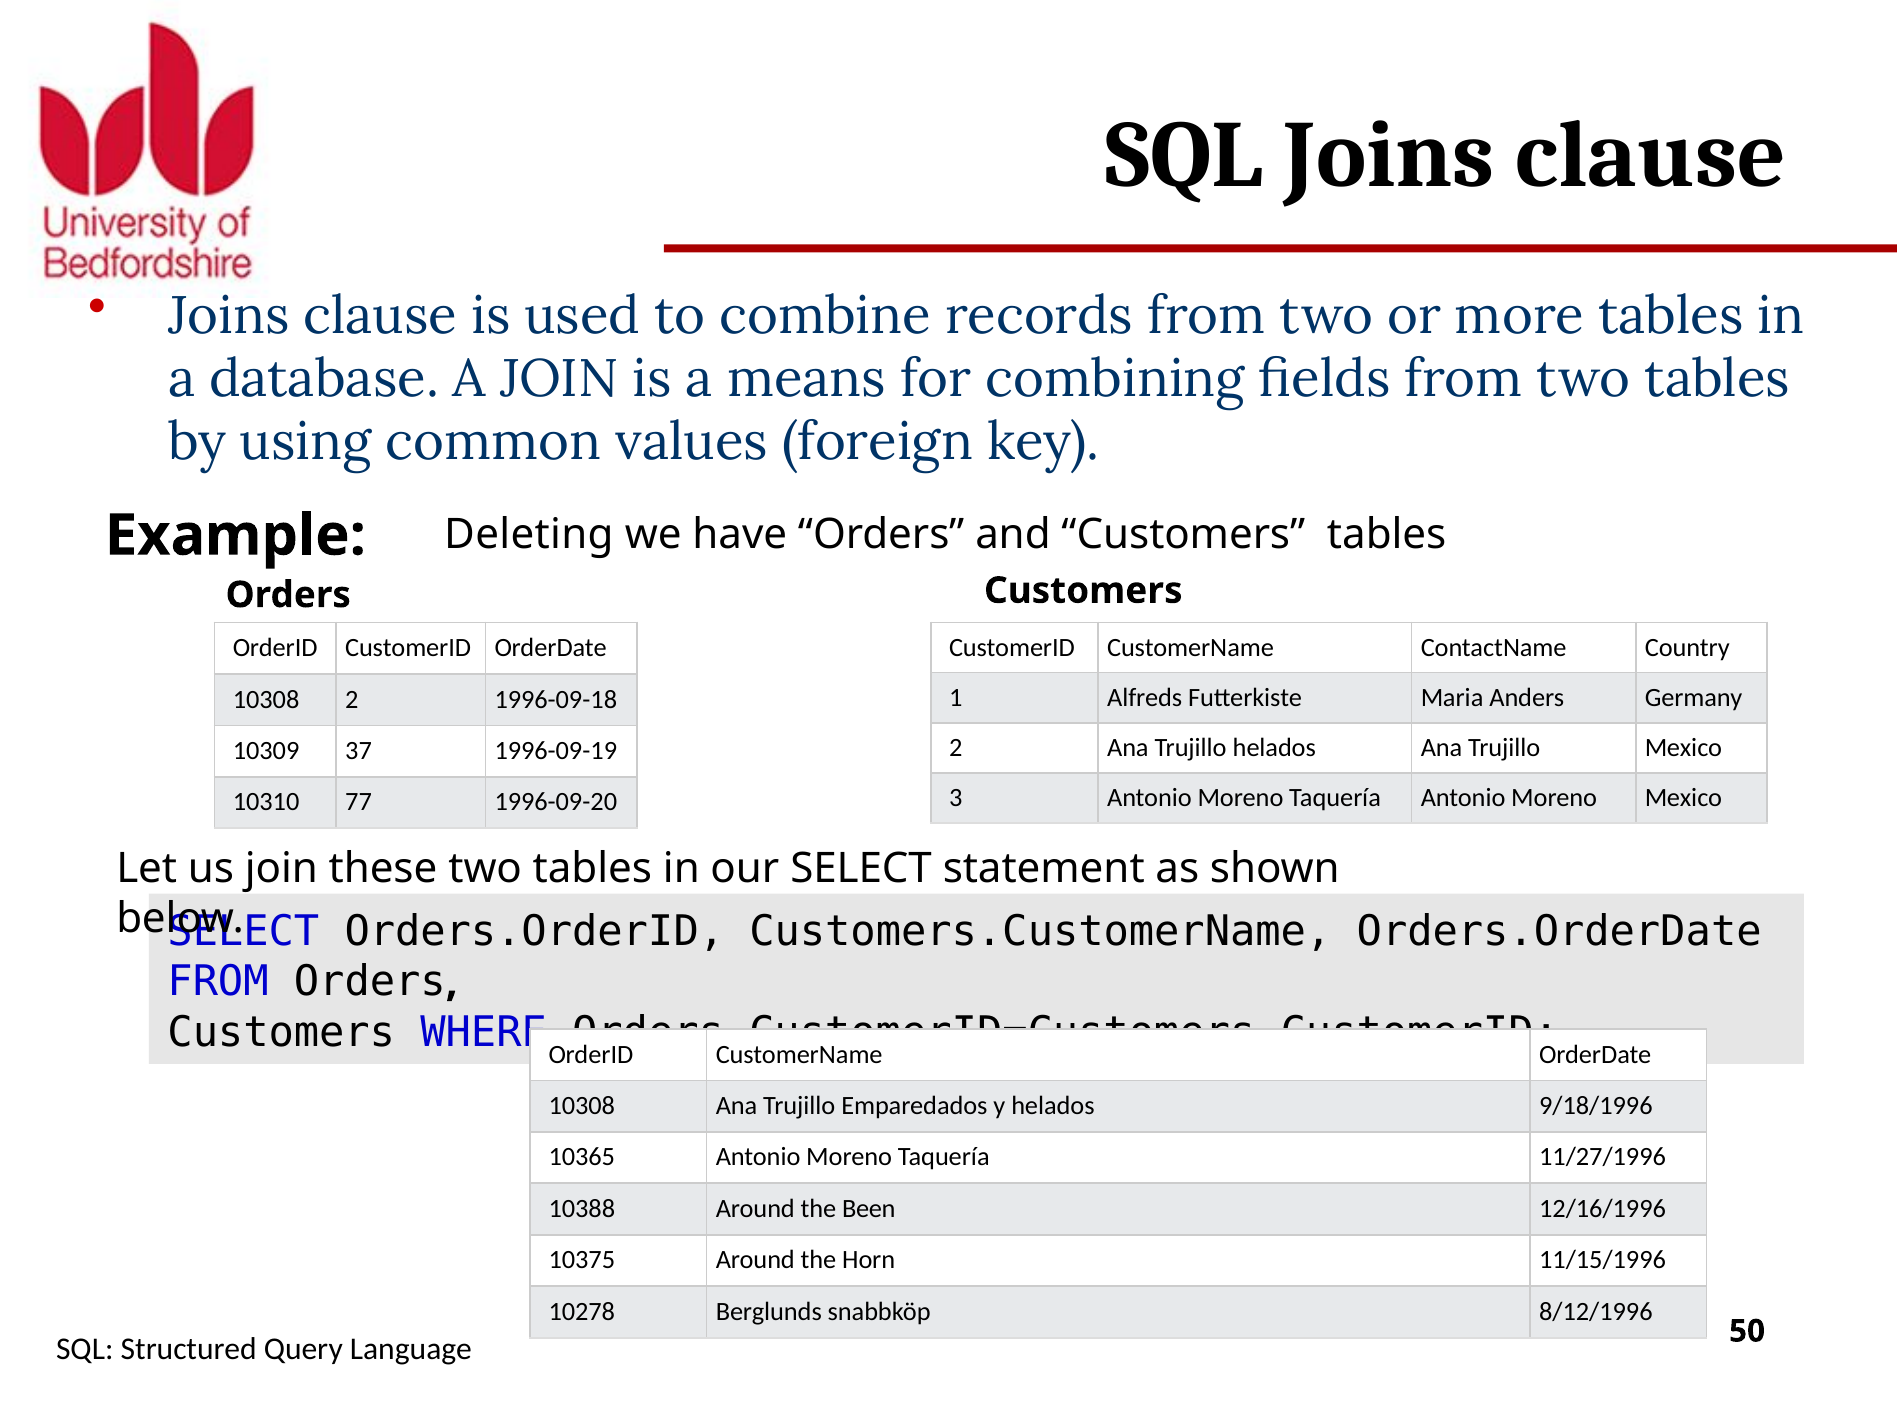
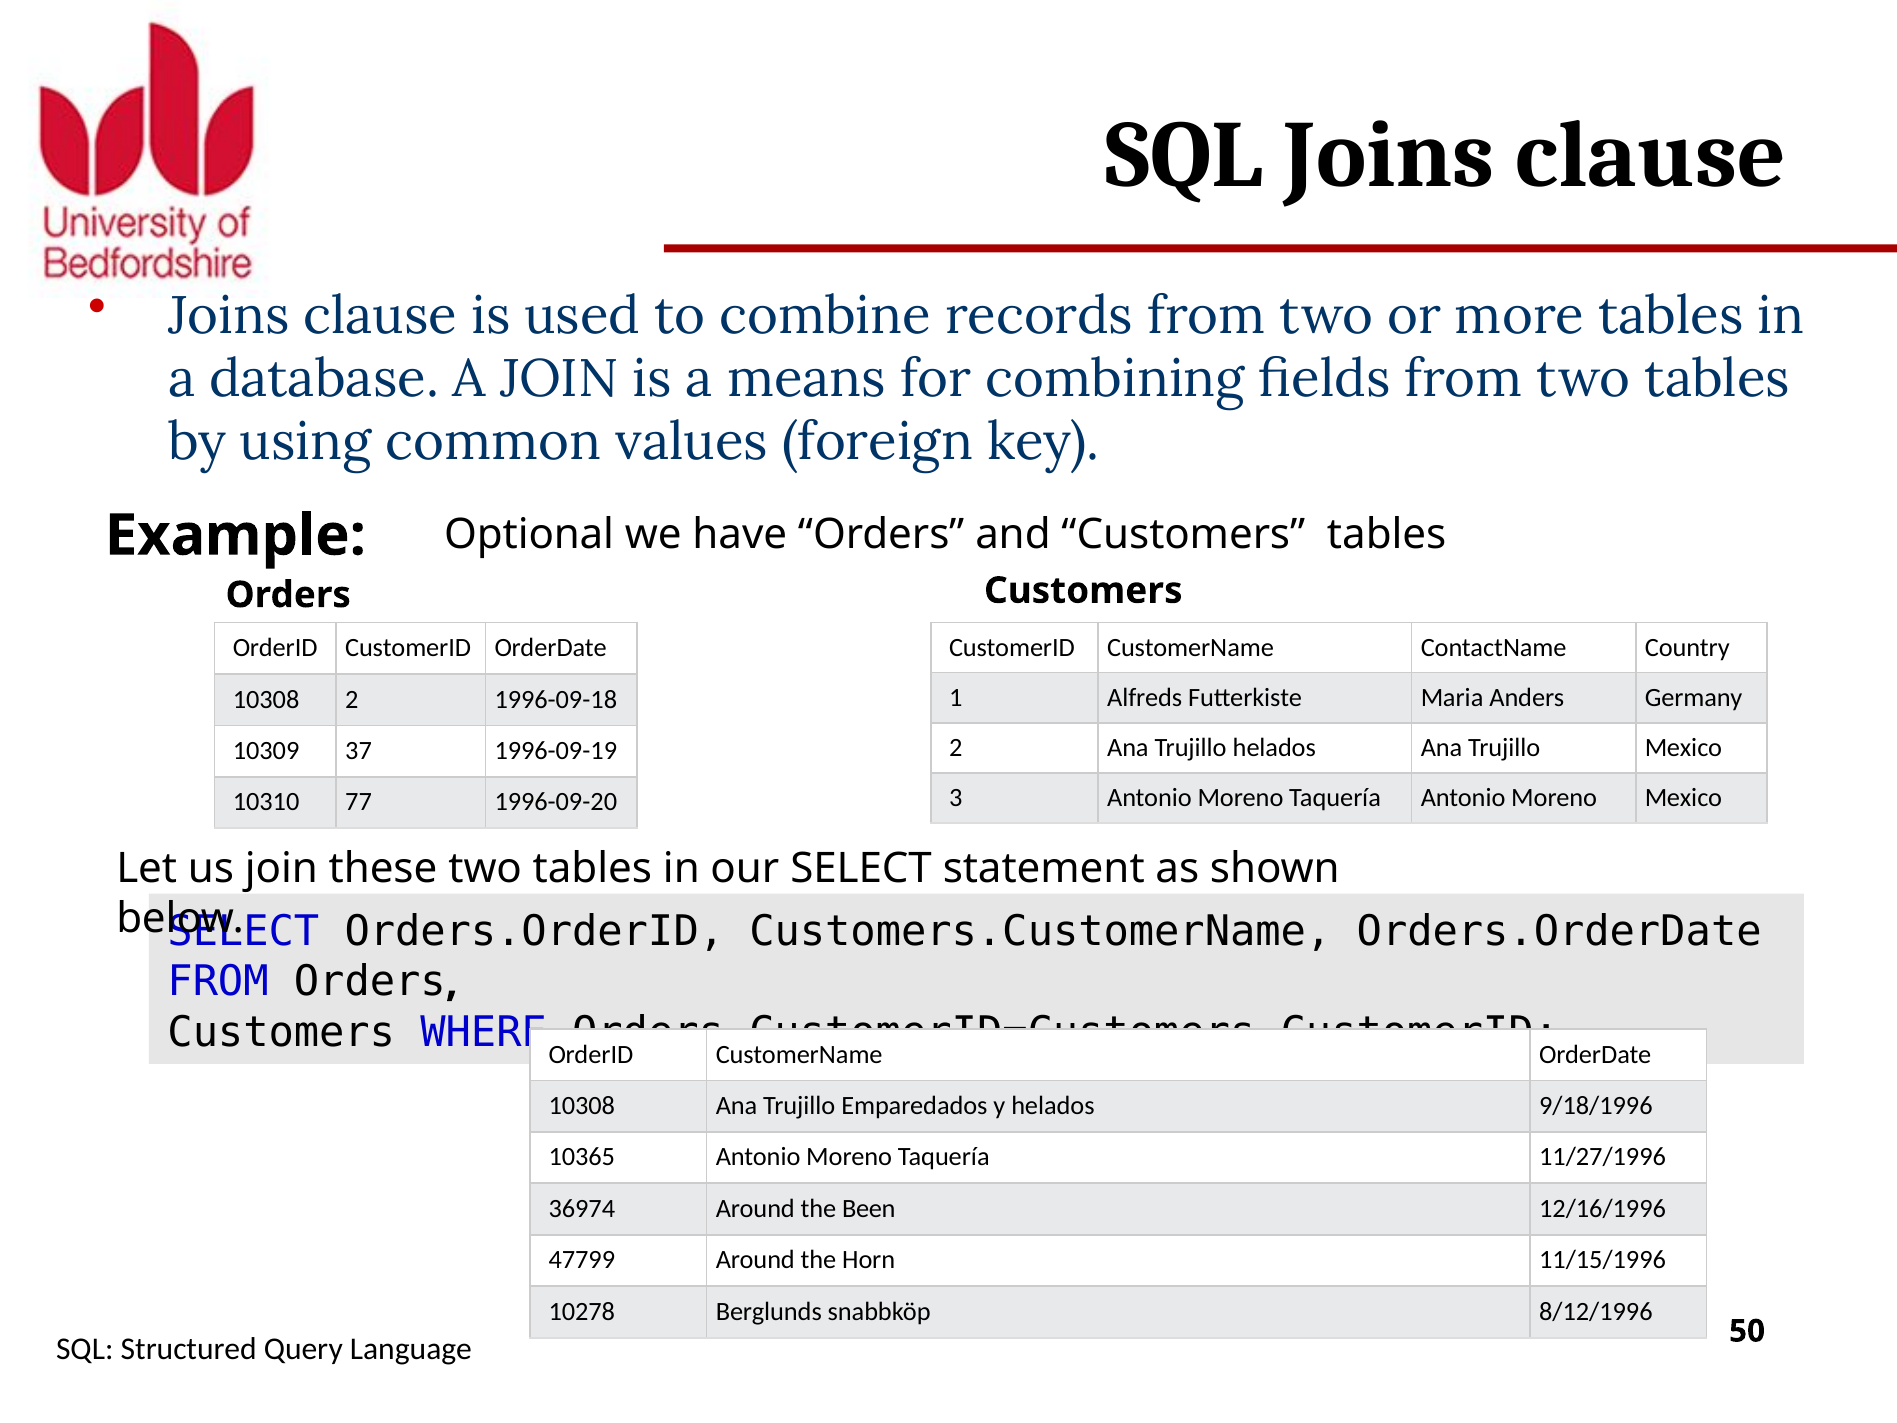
Deleting: Deleting -> Optional
10388: 10388 -> 36974
10375: 10375 -> 47799
